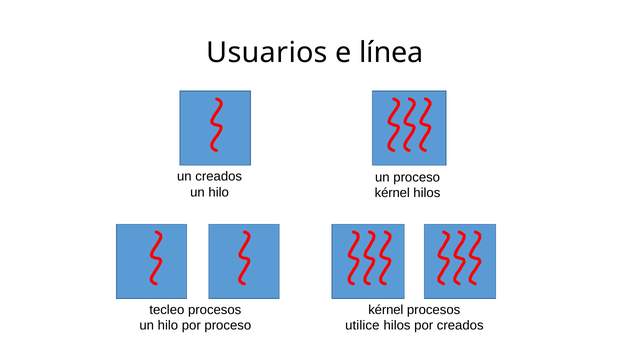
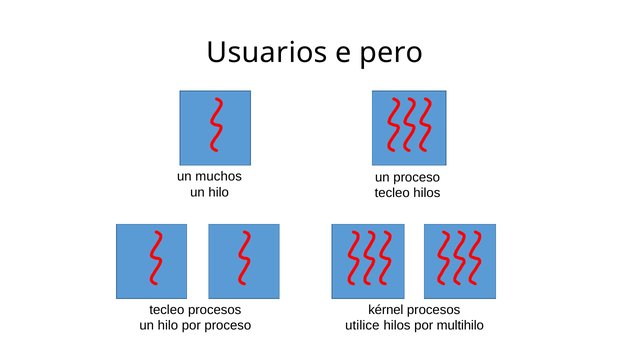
línea: línea -> pero
un creados: creados -> muchos
kérnel at (392, 193): kérnel -> tecleo
por creados: creados -> multihilo
